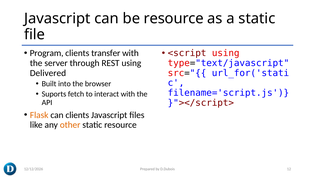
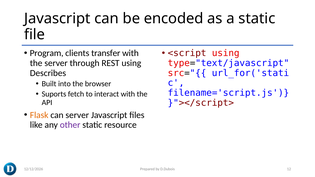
be resource: resource -> encoded
Delivered: Delivered -> Describes
can clients: clients -> server
other colour: orange -> purple
